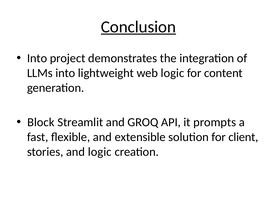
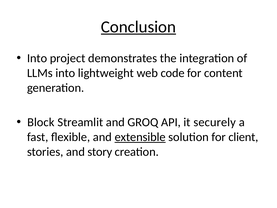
web logic: logic -> code
prompts: prompts -> securely
extensible underline: none -> present
and logic: logic -> story
